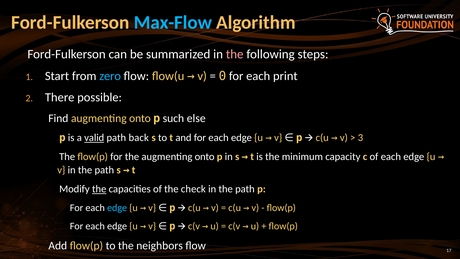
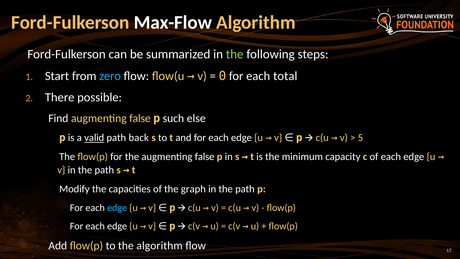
Max-Flow colour: light blue -> white
the at (235, 54) colour: pink -> light green
print: print -> total
Find augmenting onto: onto -> false
3: 3 -> 5
the augmenting onto: onto -> false
the at (99, 189) underline: present -> none
check: check -> graph
the neighbors: neighbors -> algorithm
